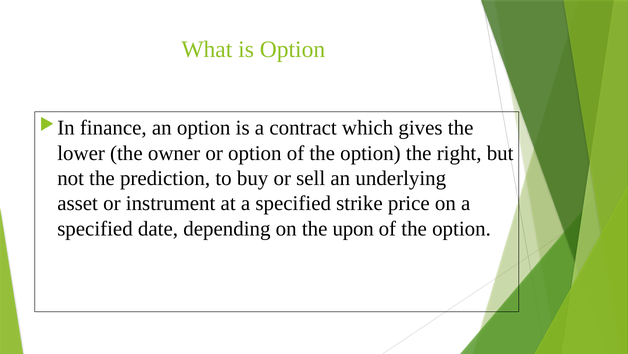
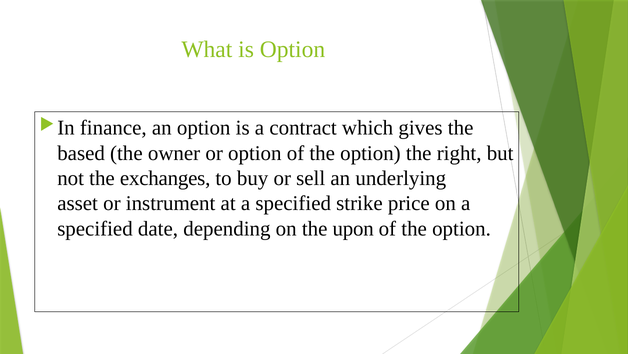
lower: lower -> based
prediction: prediction -> exchanges
